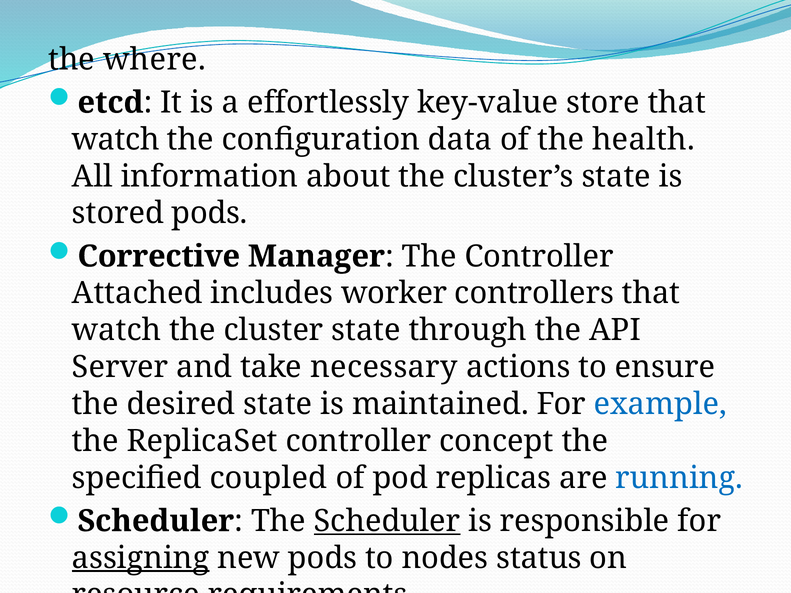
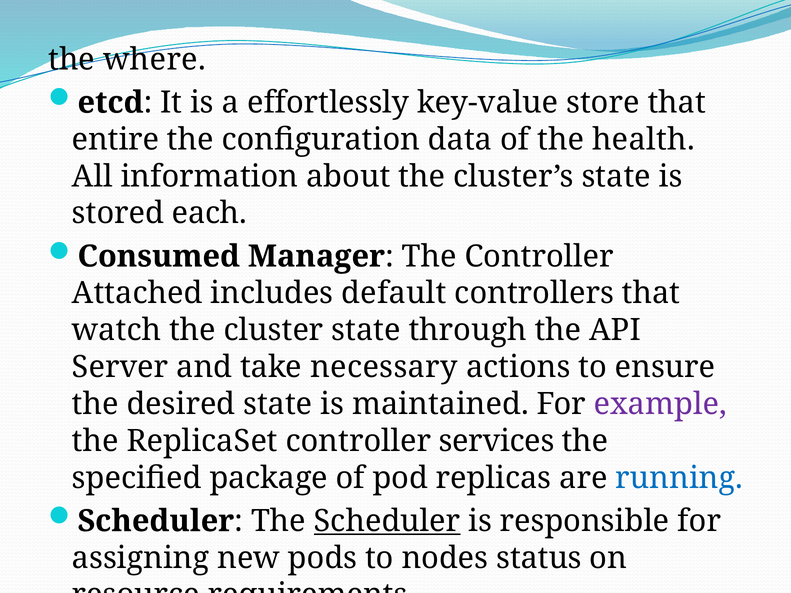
watch at (116, 140): watch -> entire
stored pods: pods -> each
Corrective: Corrective -> Consumed
worker: worker -> default
example colour: blue -> purple
concept: concept -> services
coupled: coupled -> package
assigning underline: present -> none
